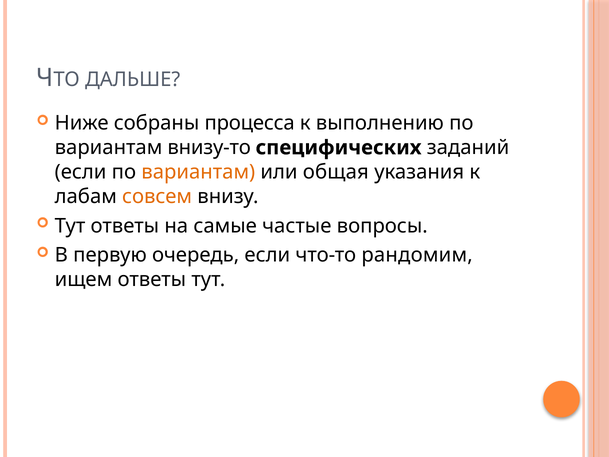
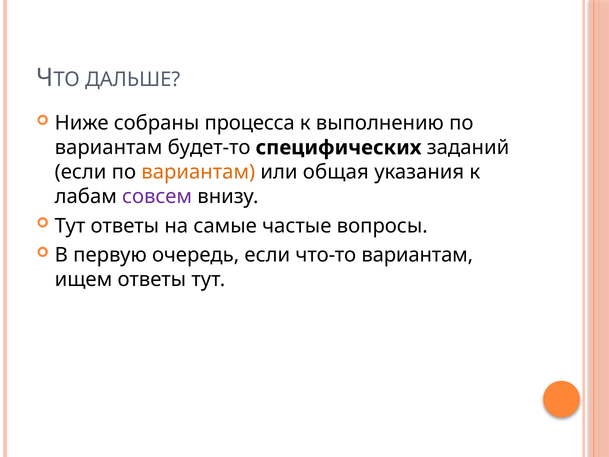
внизу-то: внизу-то -> будет-то
совсем colour: orange -> purple
что-то рандомим: рандомим -> вариантам
